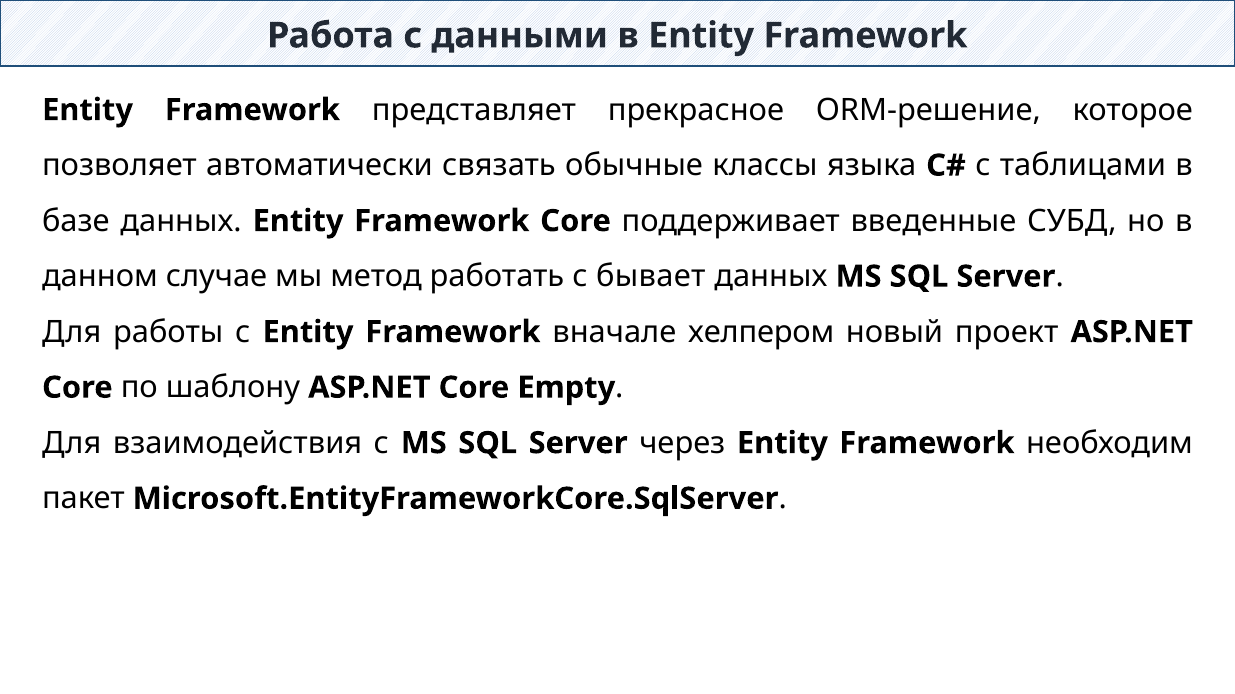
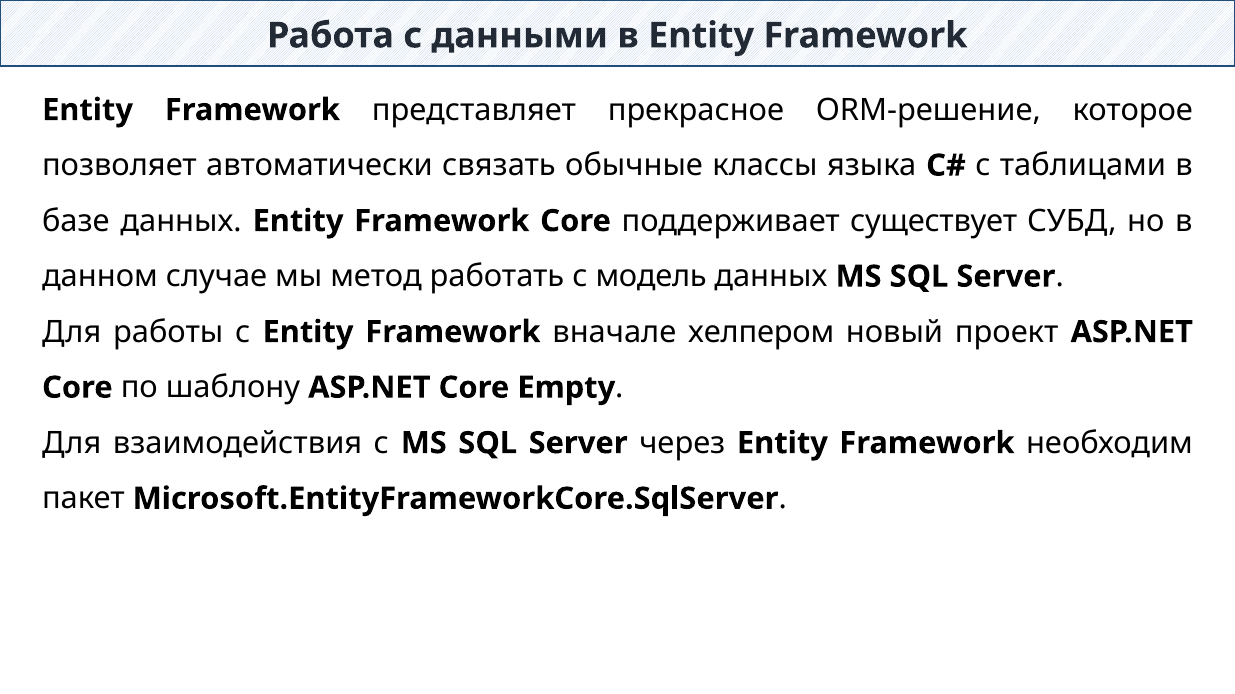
введенные: введенные -> существует
бывает: бывает -> модель
